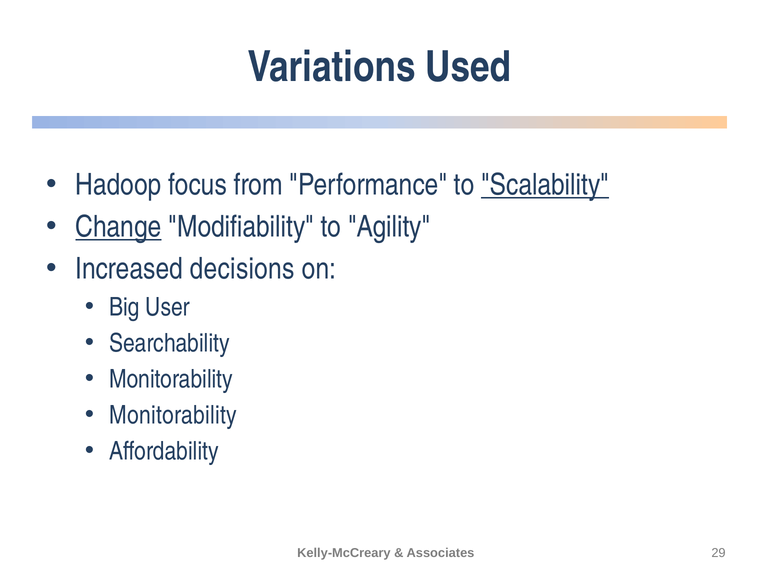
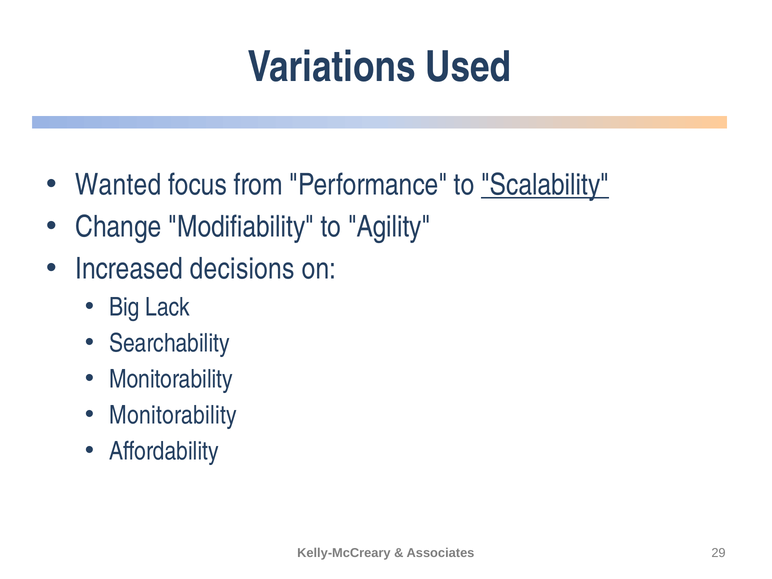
Hadoop: Hadoop -> Wanted
Change underline: present -> none
User: User -> Lack
